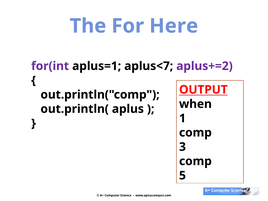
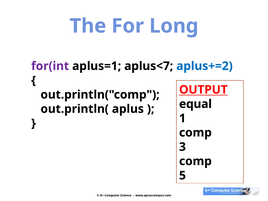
Here: Here -> Long
aplus+=2 colour: purple -> blue
when: when -> equal
